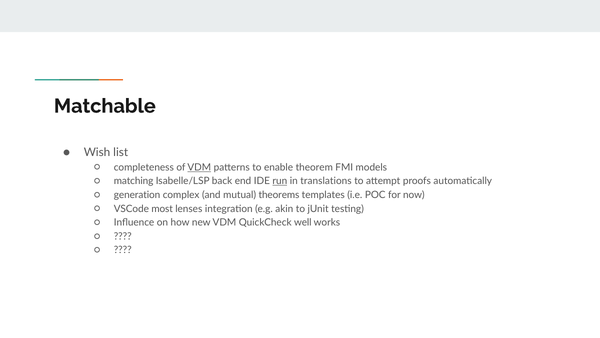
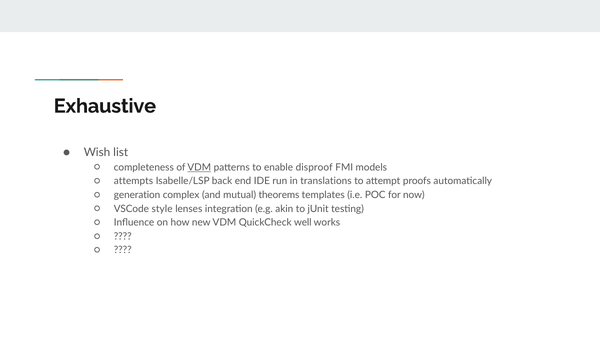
Matchable: Matchable -> Exhaustive
theorem: theorem -> disproof
matching: matching -> attempts
run underline: present -> none
most: most -> style
